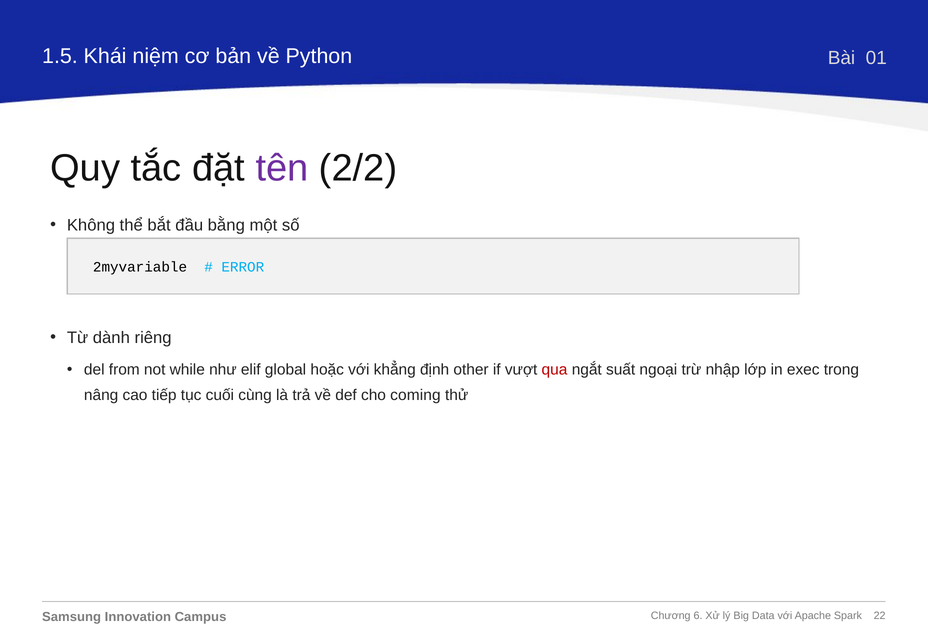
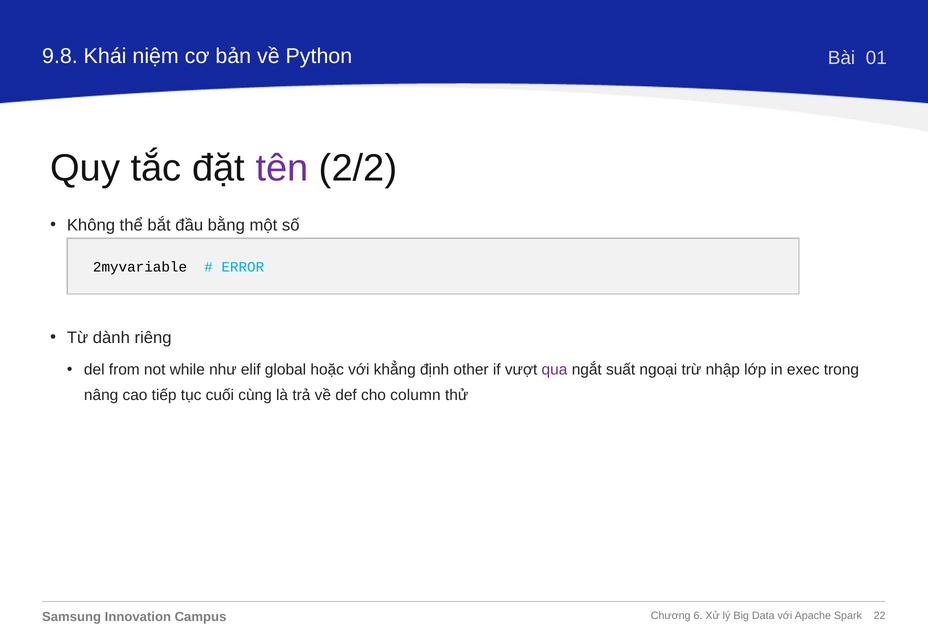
1.5: 1.5 -> 9.8
qua colour: red -> purple
coming: coming -> column
